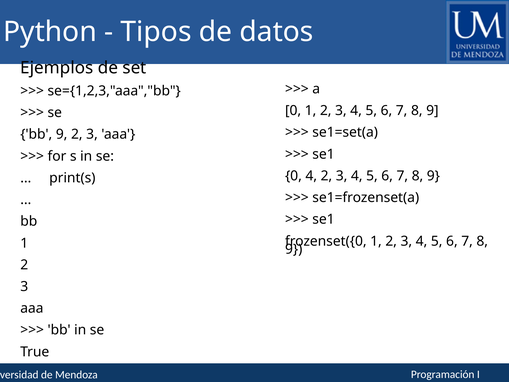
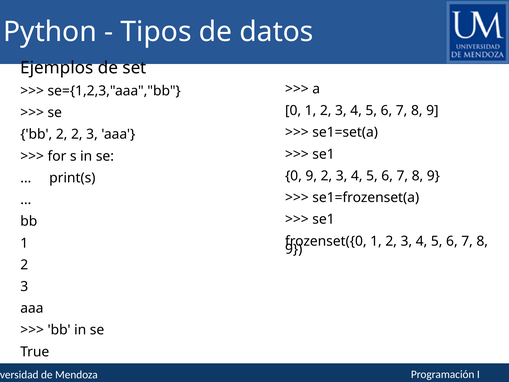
bb 9: 9 -> 2
0 4: 4 -> 9
